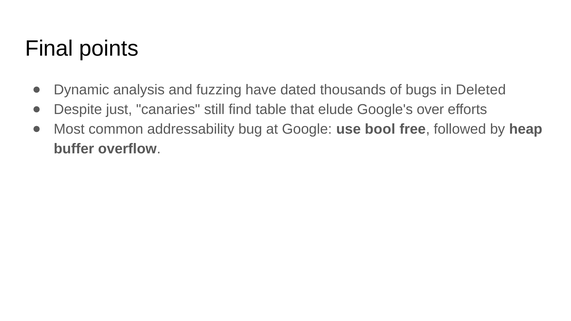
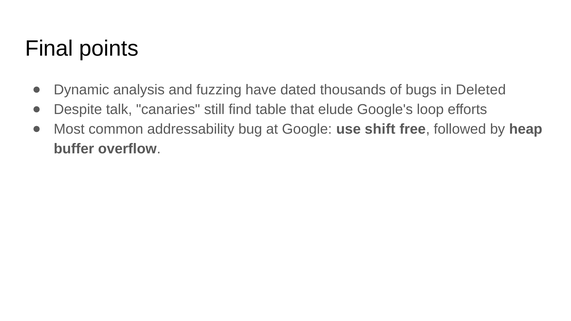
just: just -> talk
over: over -> loop
bool: bool -> shift
